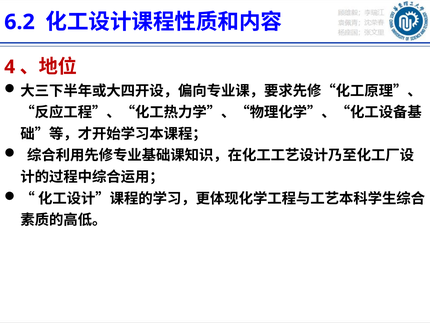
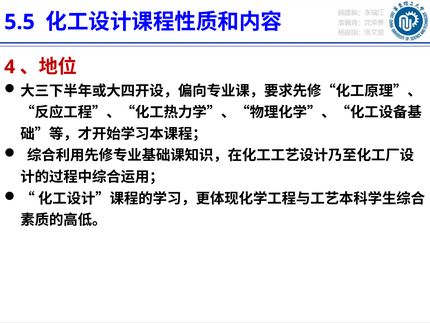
6.2: 6.2 -> 5.5
